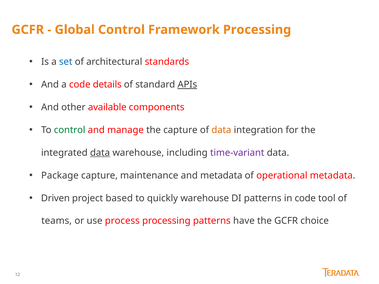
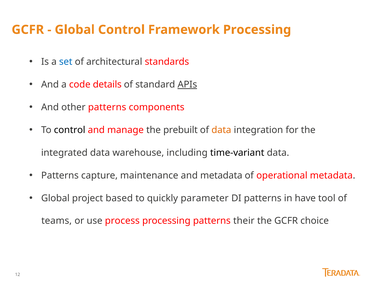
other available: available -> patterns
control at (70, 130) colour: green -> black
the capture: capture -> prebuilt
data at (100, 153) underline: present -> none
time-variant colour: purple -> black
Package at (60, 176): Package -> Patterns
Driven at (55, 198): Driven -> Global
quickly warehouse: warehouse -> parameter
in code: code -> have
have: have -> their
